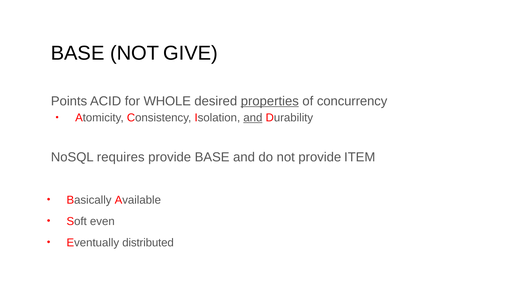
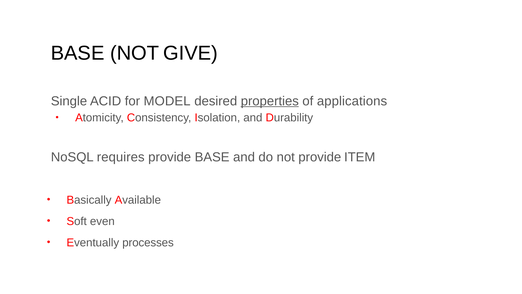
Points: Points -> Single
WHOLE: WHOLE -> MODEL
concurrency: concurrency -> applications
and at (253, 118) underline: present -> none
distributed: distributed -> processes
